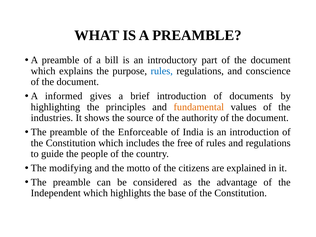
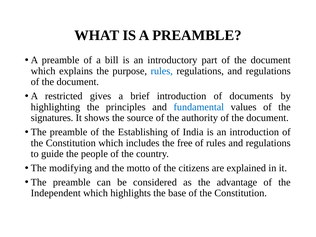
regulations and conscience: conscience -> regulations
informed: informed -> restricted
fundamental colour: orange -> blue
industries: industries -> signatures
Enforceable: Enforceable -> Establishing
